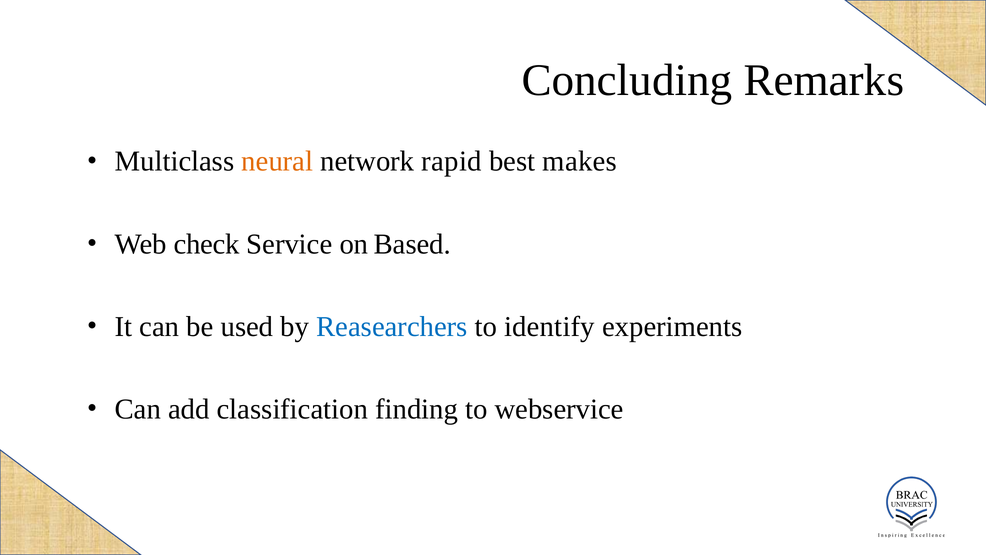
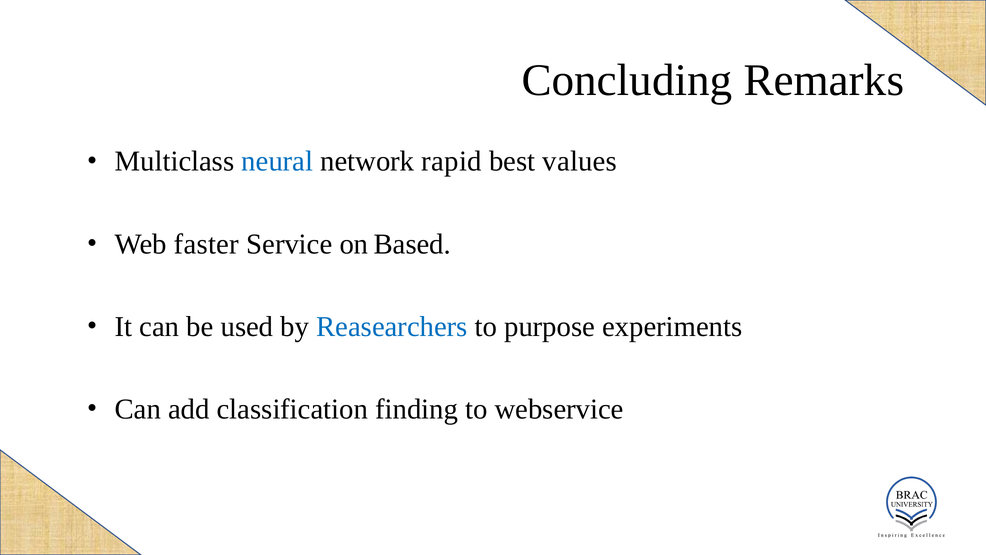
neural colour: orange -> blue
makes: makes -> values
check: check -> faster
identify: identify -> purpose
